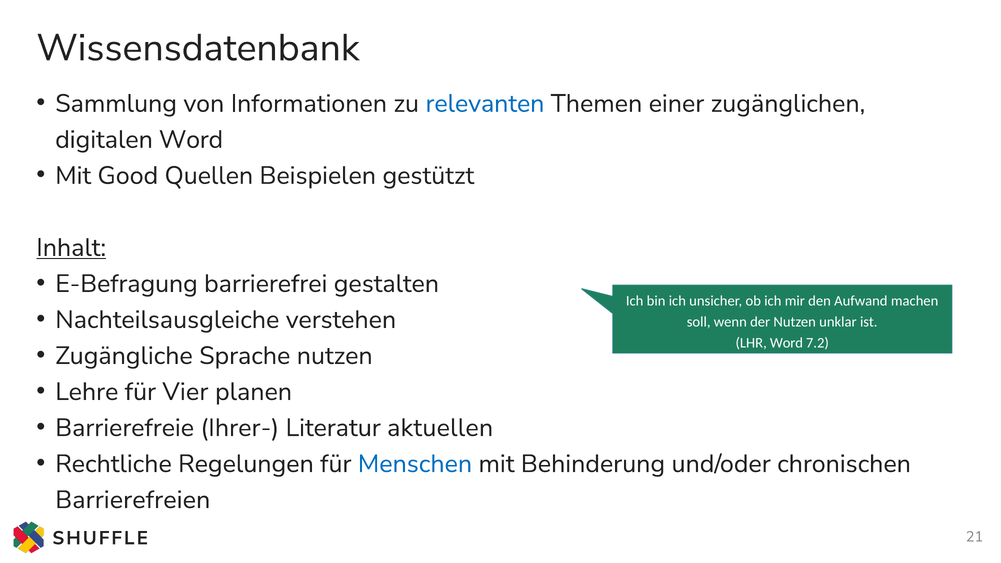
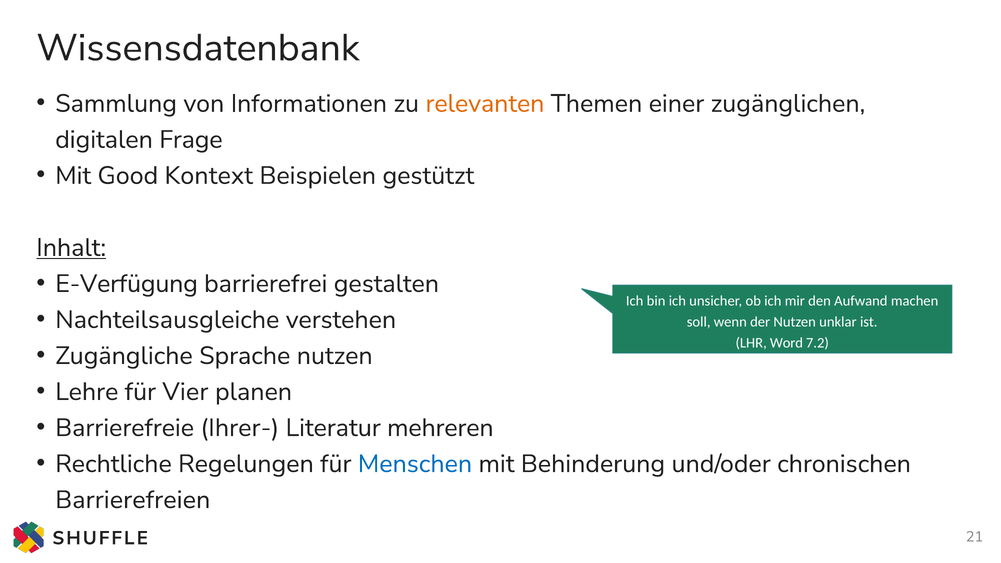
relevanten colour: blue -> orange
digitalen Word: Word -> Frage
Quellen: Quellen -> Kontext
E-Befragung: E-Befragung -> E-Verfügung
aktuellen: aktuellen -> mehreren
